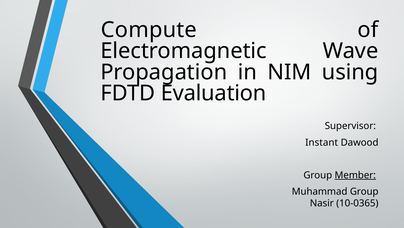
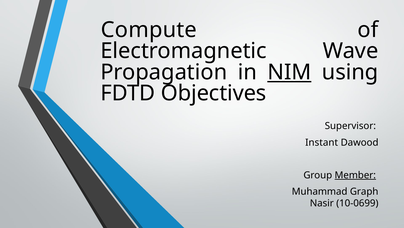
NIM underline: none -> present
Evaluation: Evaluation -> Objectives
Muhammad Group: Group -> Graph
10-0365: 10-0365 -> 10-0699
